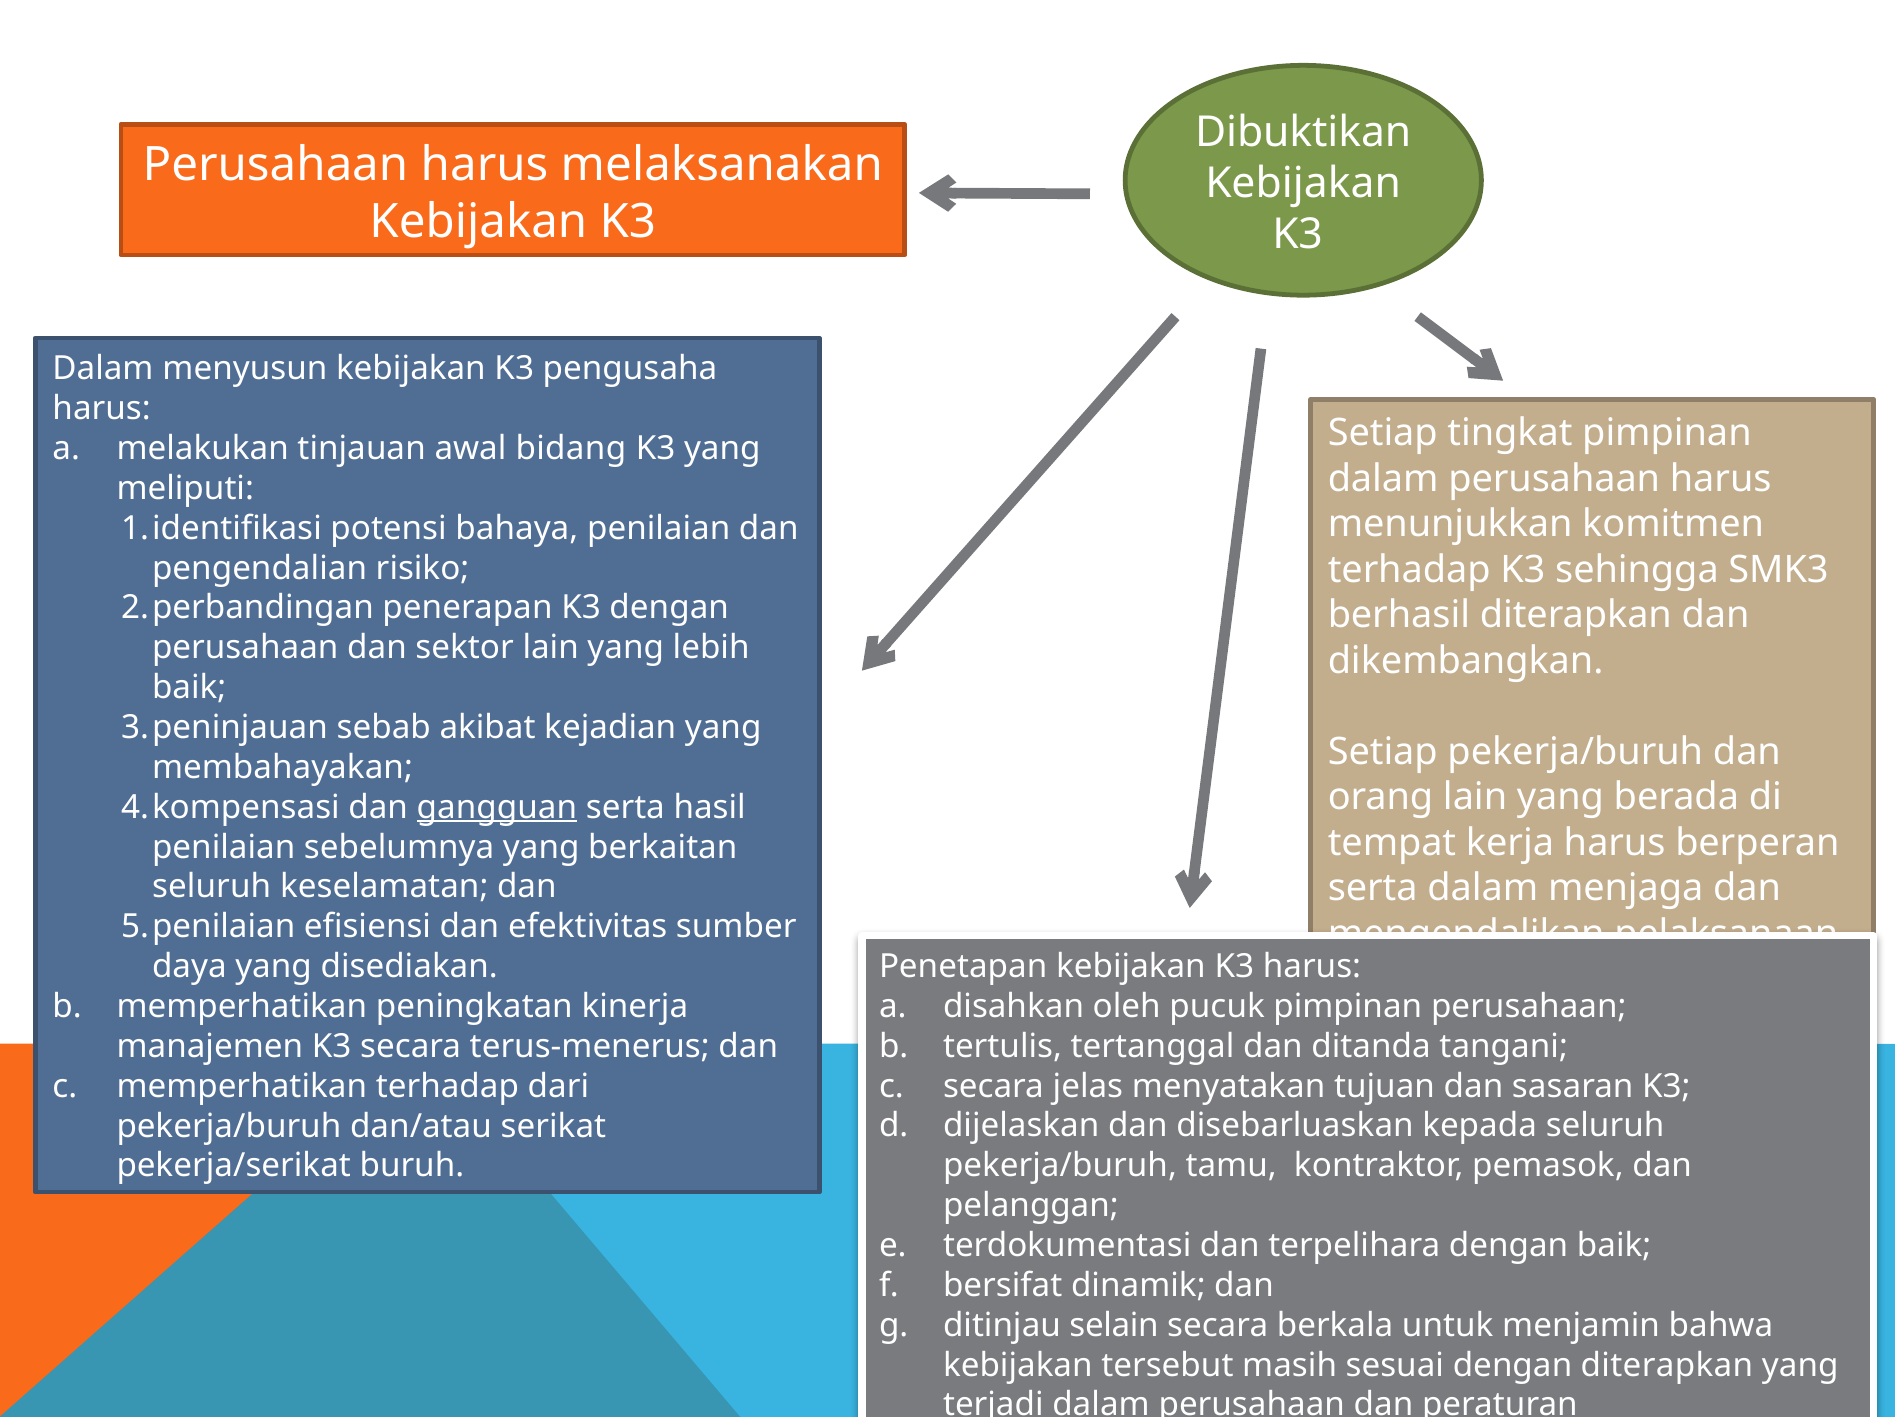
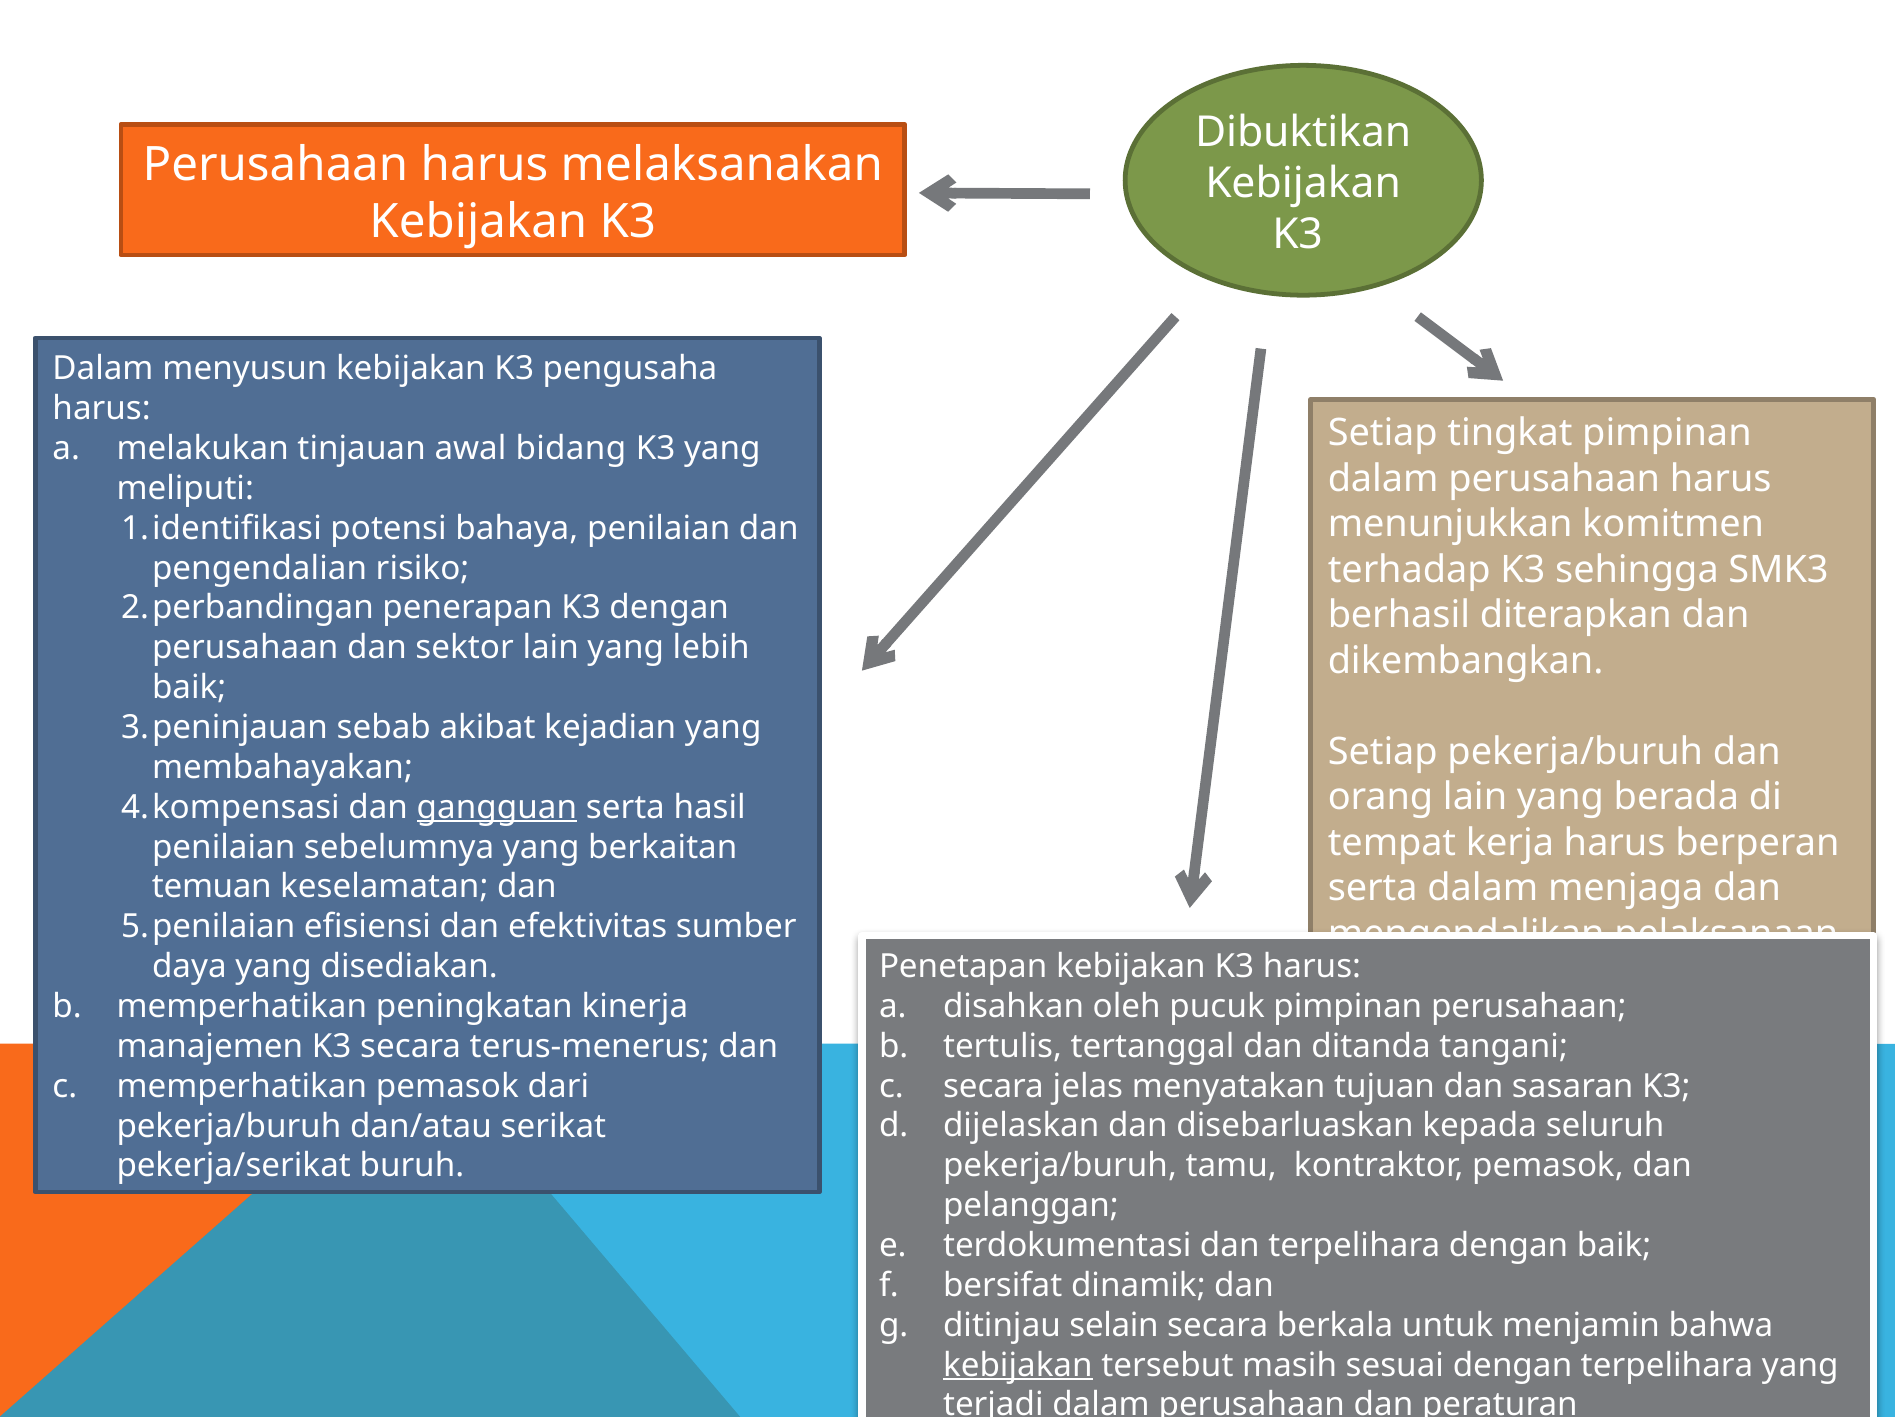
seluruh at (212, 887): seluruh -> temuan
memperhatikan terhadap: terhadap -> pemasok
kebijakan at (1018, 1365) underline: none -> present
dengan diterapkan: diterapkan -> terpelihara
